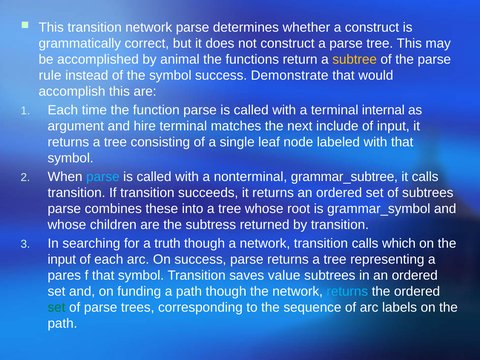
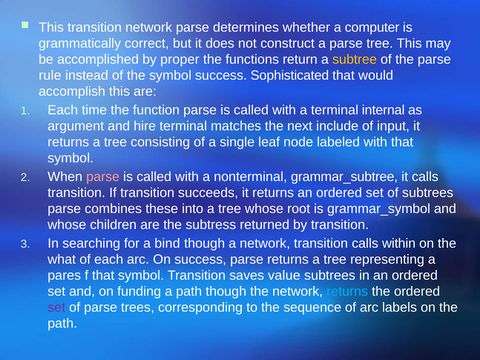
a construct: construct -> computer
animal: animal -> proper
Demonstrate: Demonstrate -> Sophisticated
parse at (103, 177) colour: light blue -> pink
truth: truth -> bind
which: which -> within
input at (62, 259): input -> what
set at (57, 307) colour: green -> purple
